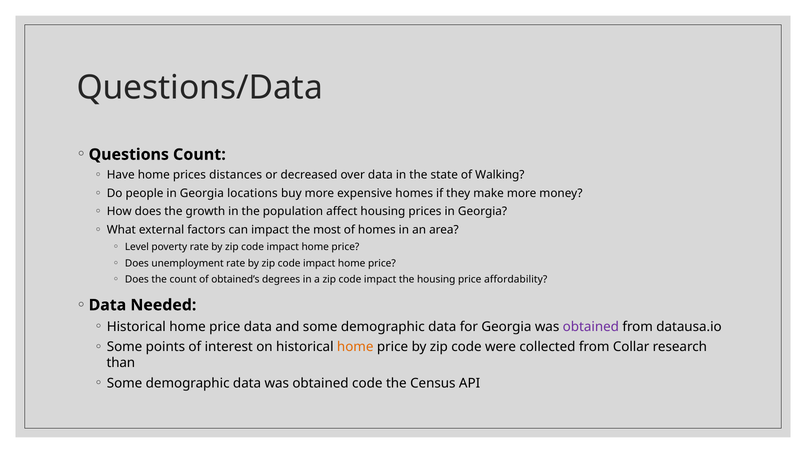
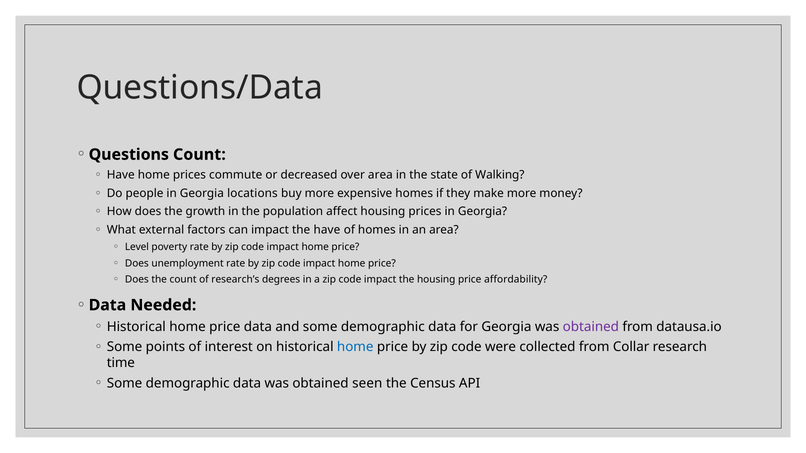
distances: distances -> commute
over data: data -> area
the most: most -> have
obtained’s: obtained’s -> research’s
home at (355, 347) colour: orange -> blue
than: than -> time
obtained code: code -> seen
